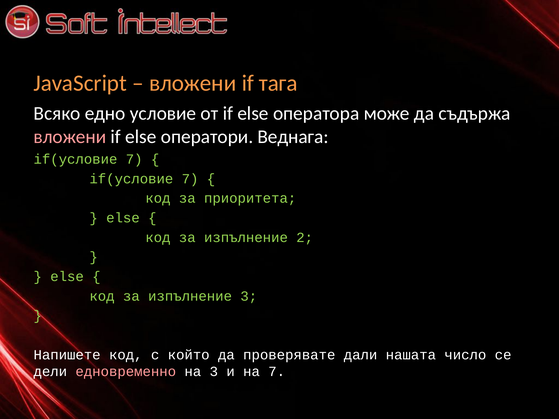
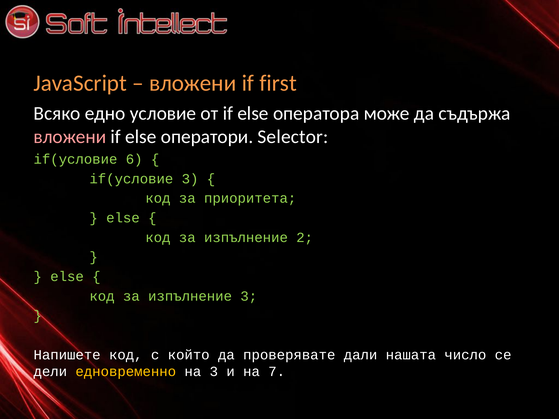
тага: тага -> first
Веднага: Веднага -> Selector
7 at (134, 159): 7 -> 6
7 at (190, 179): 7 -> 3
едновременно colour: pink -> yellow
